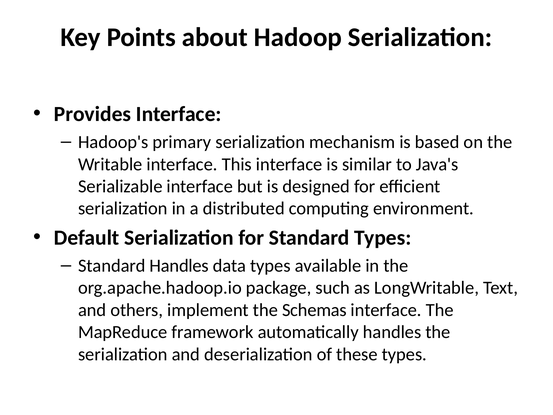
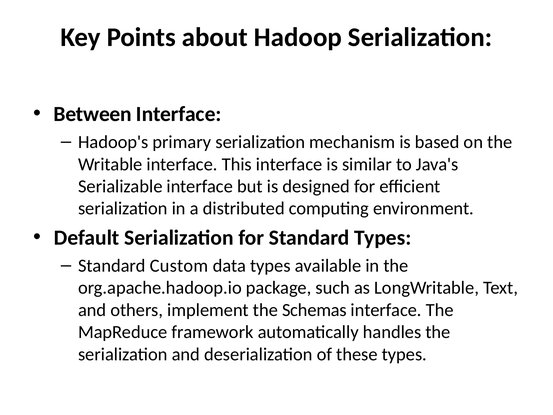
Provides: Provides -> Between
Standard Handles: Handles -> Custom
